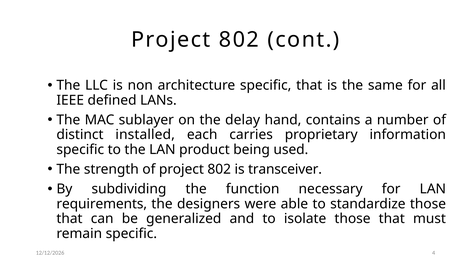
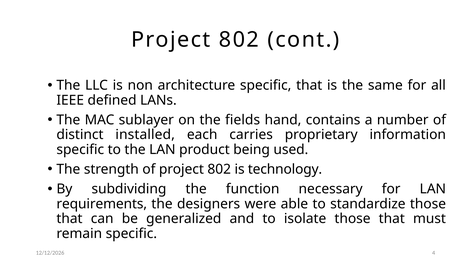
delay: delay -> fields
transceiver: transceiver -> technology
